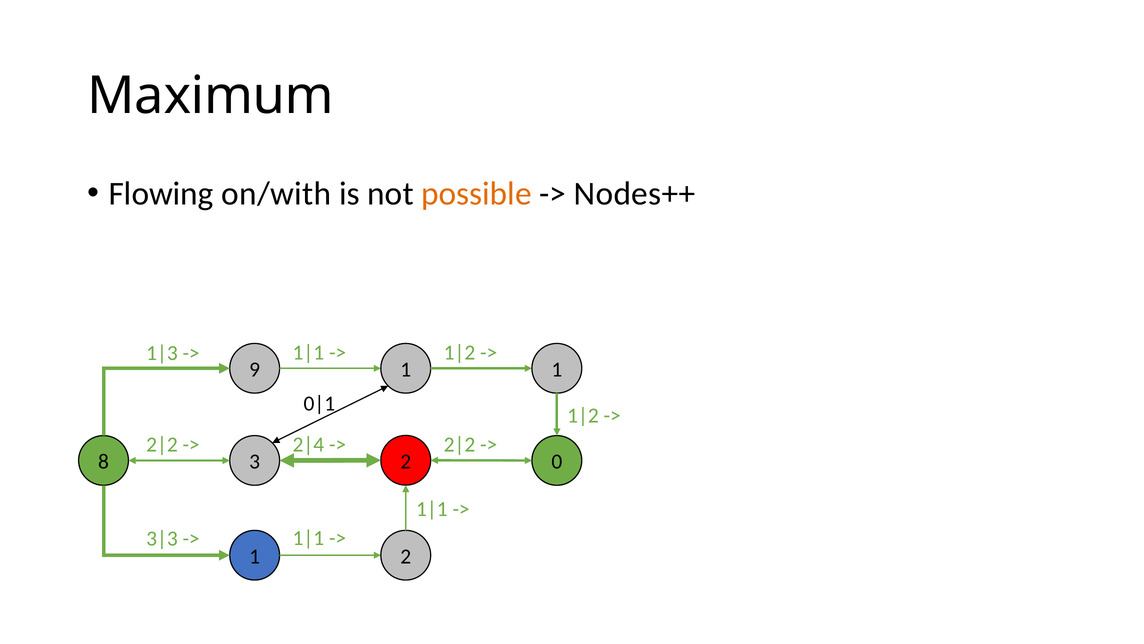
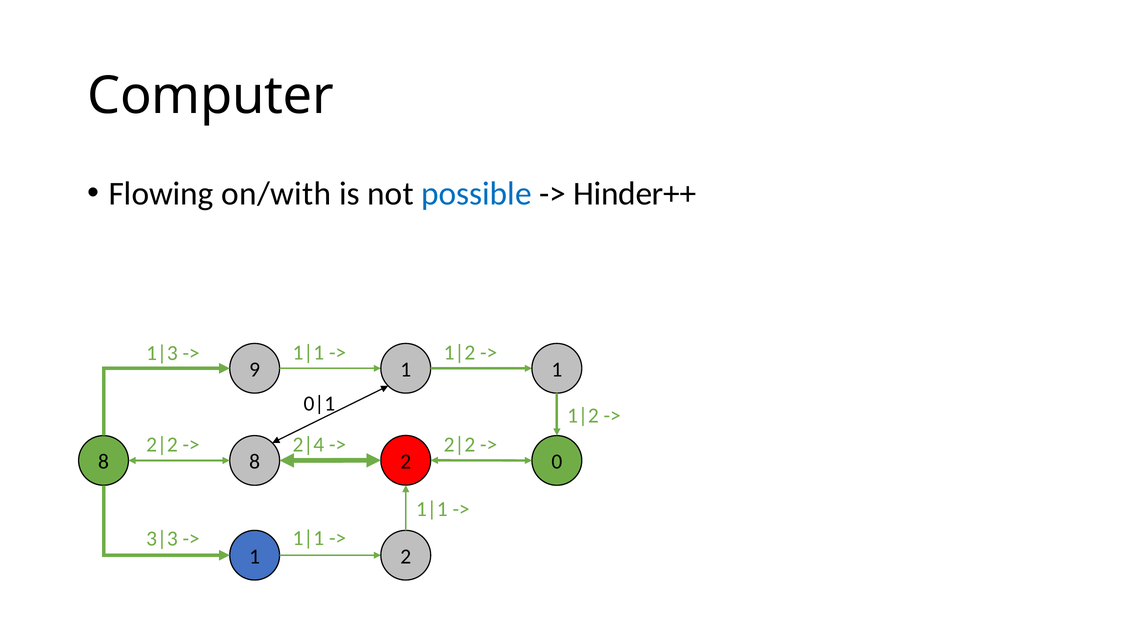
Maximum: Maximum -> Computer
possible colour: orange -> blue
Nodes++: Nodes++ -> Hinder++
8 3: 3 -> 8
